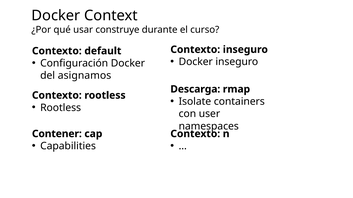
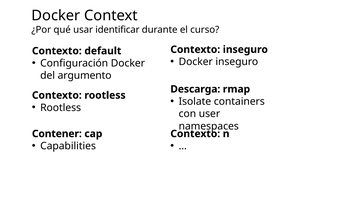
construye: construye -> identificar
asignamos: asignamos -> argumento
